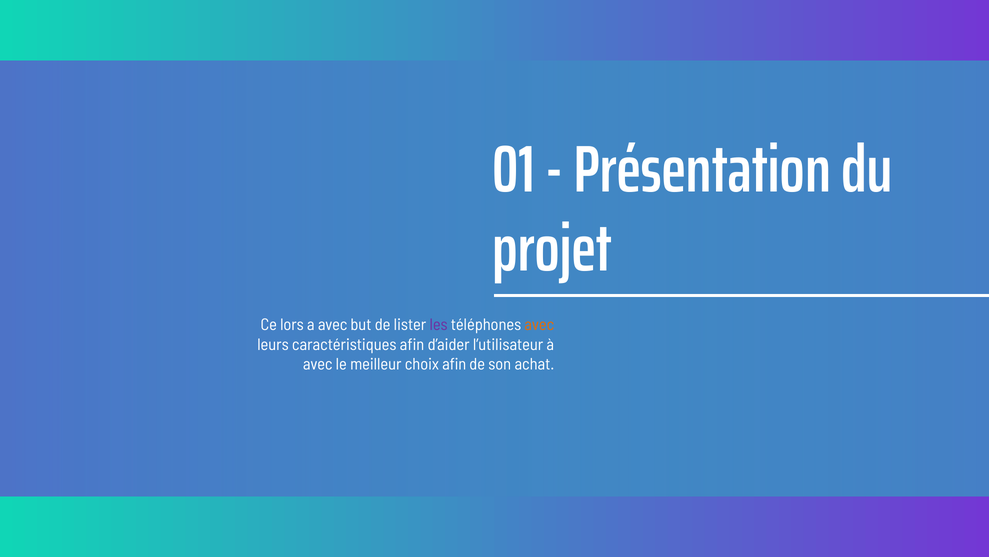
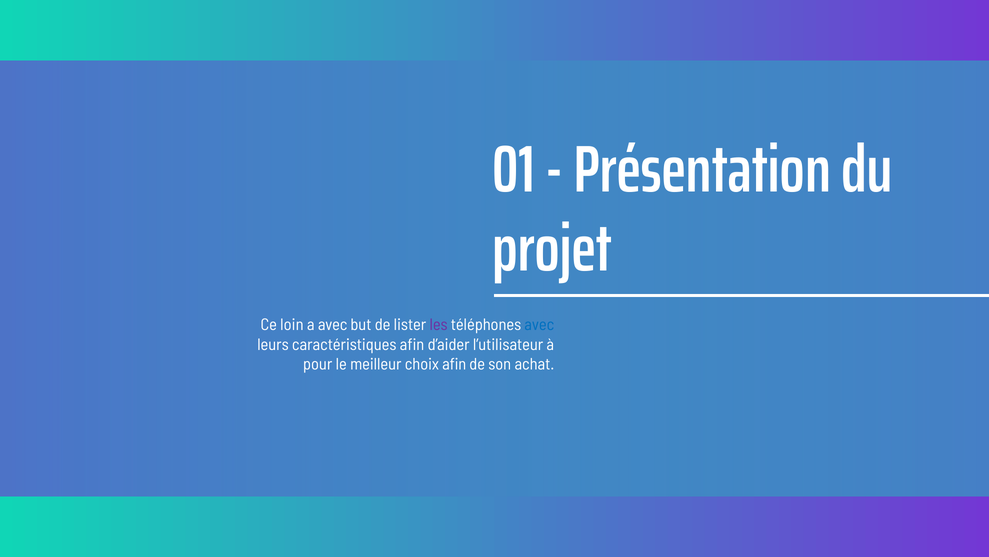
lors: lors -> loin
avec at (539, 324) colour: orange -> blue
avec at (318, 364): avec -> pour
